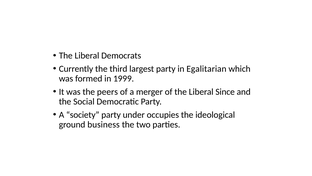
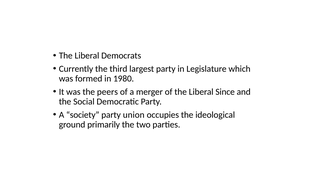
Egalitarian: Egalitarian -> Legislature
1999: 1999 -> 1980
under: under -> union
business: business -> primarily
